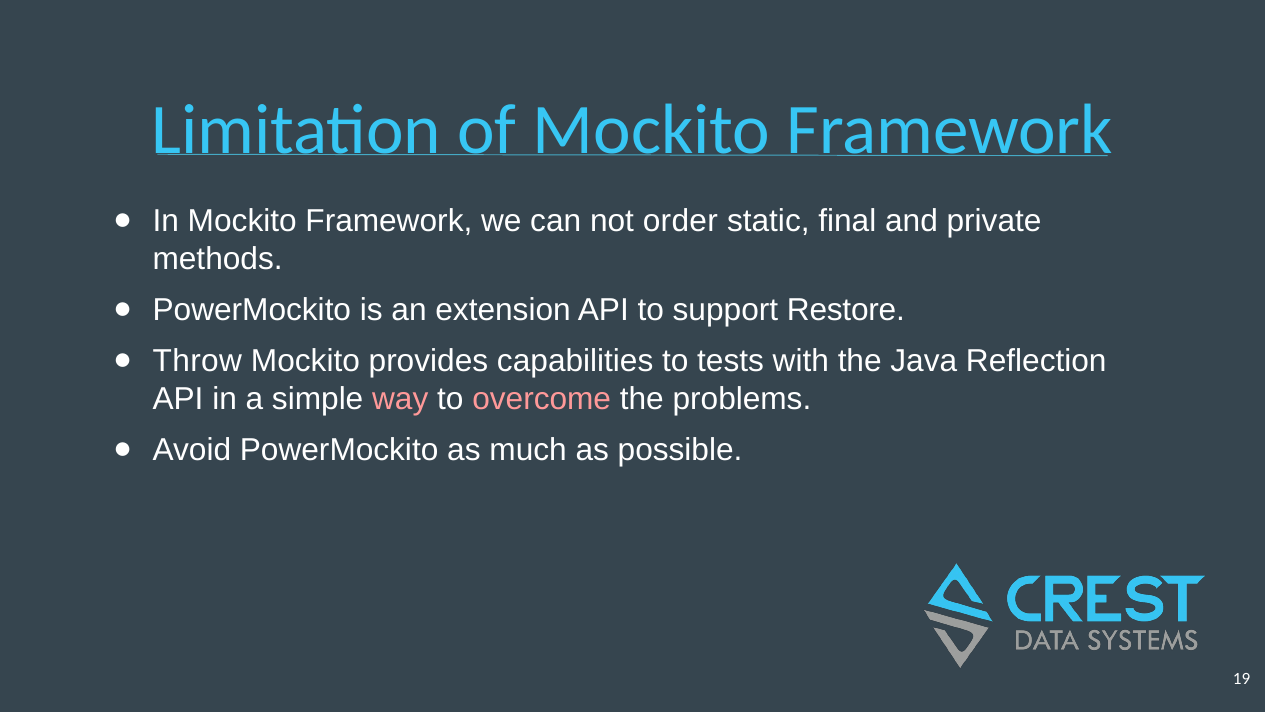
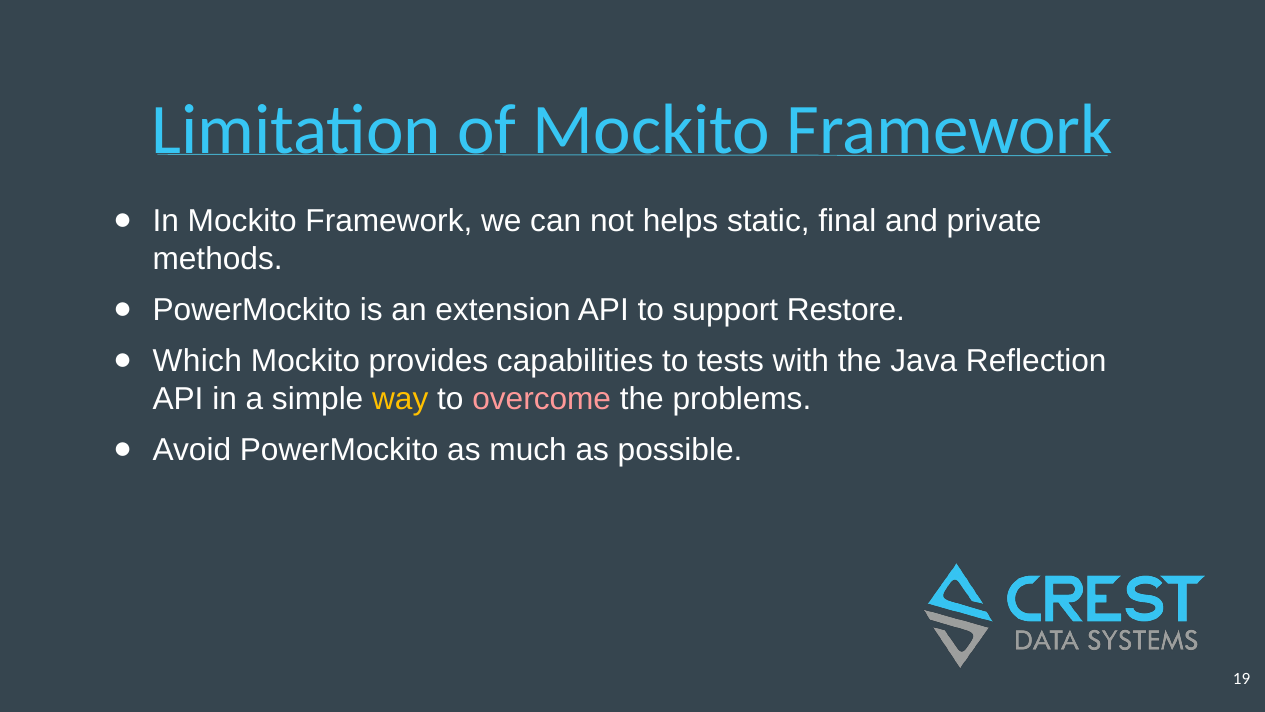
order: order -> helps
Throw: Throw -> Which
way colour: pink -> yellow
